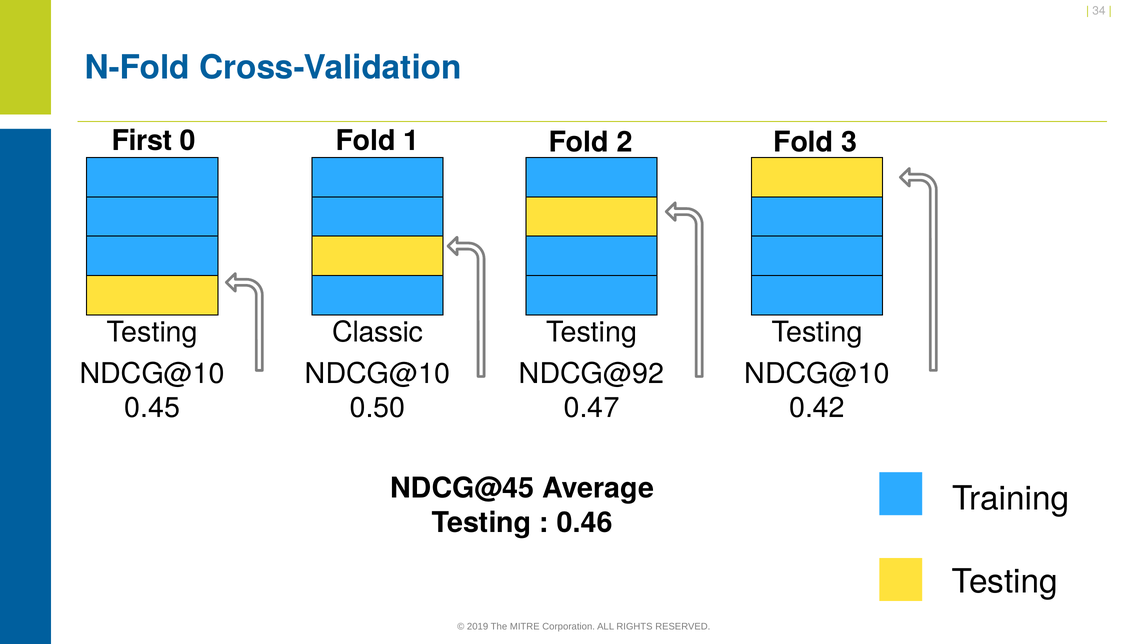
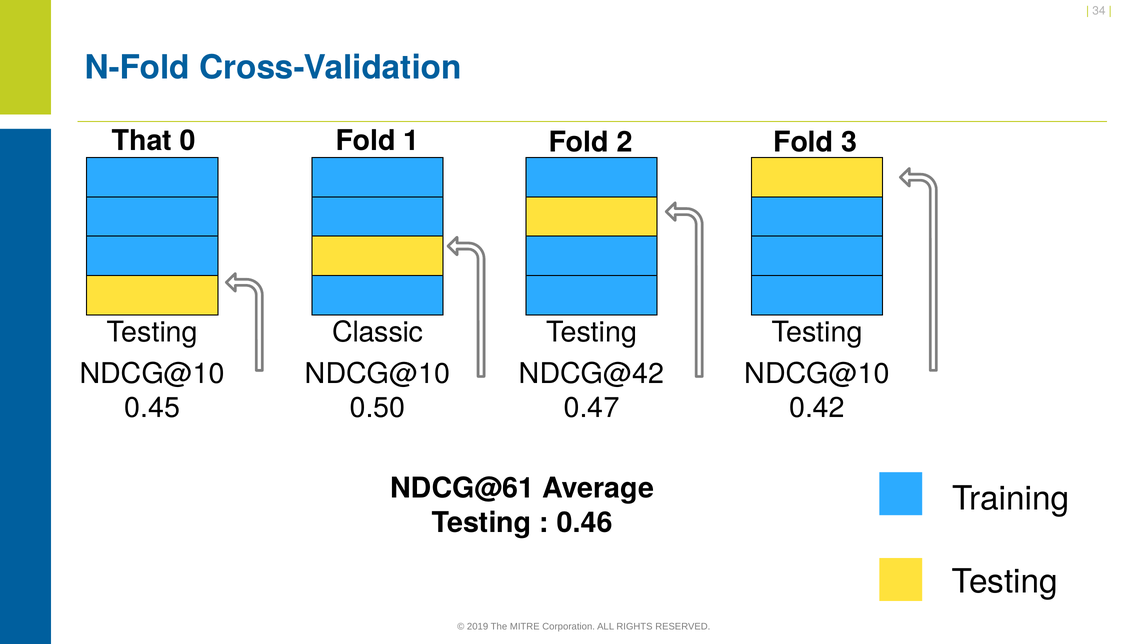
First: First -> That
NDCG@92: NDCG@92 -> NDCG@42
NDCG@45: NDCG@45 -> NDCG@61
